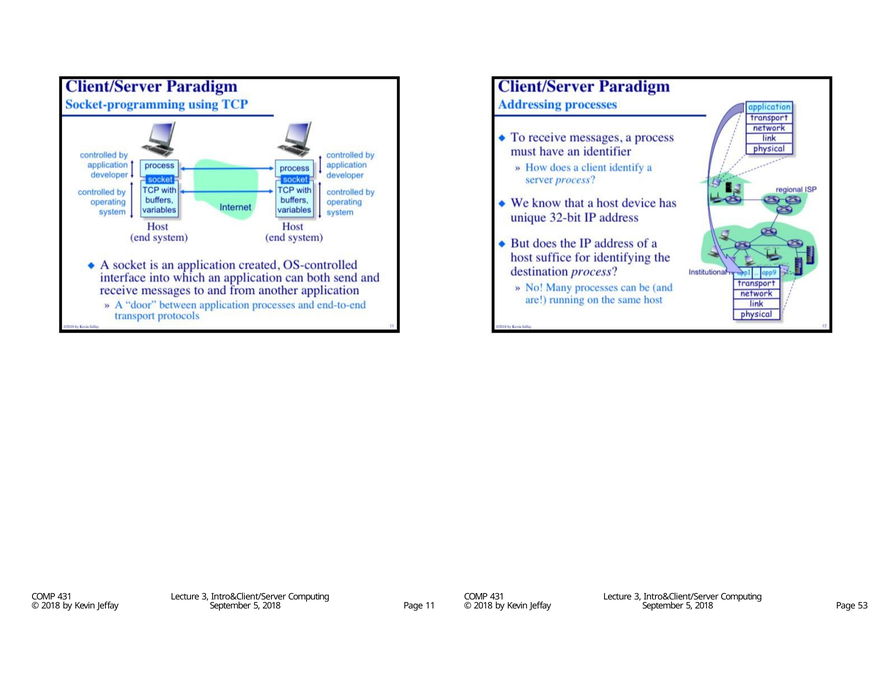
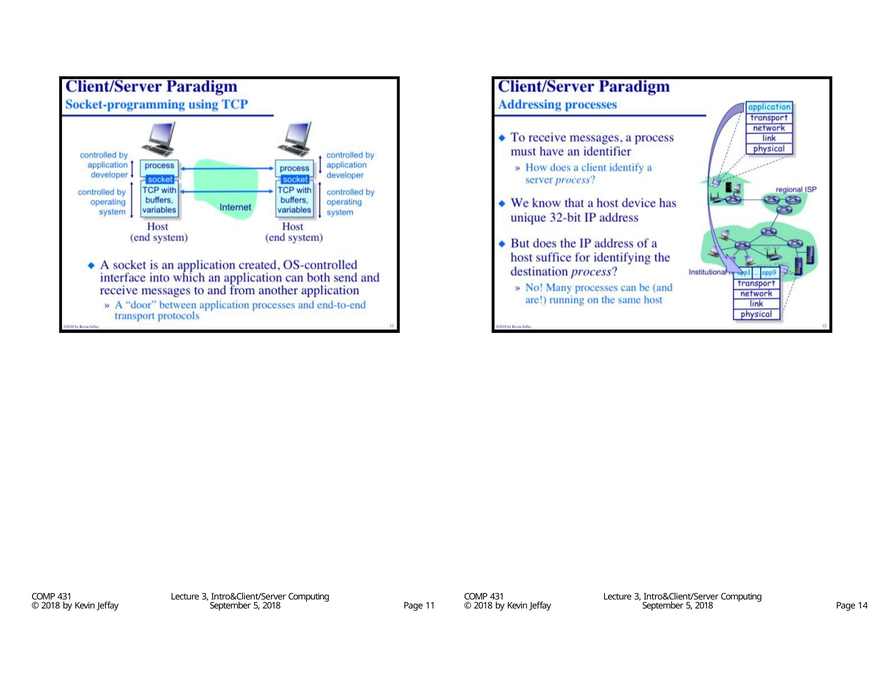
53: 53 -> 14
